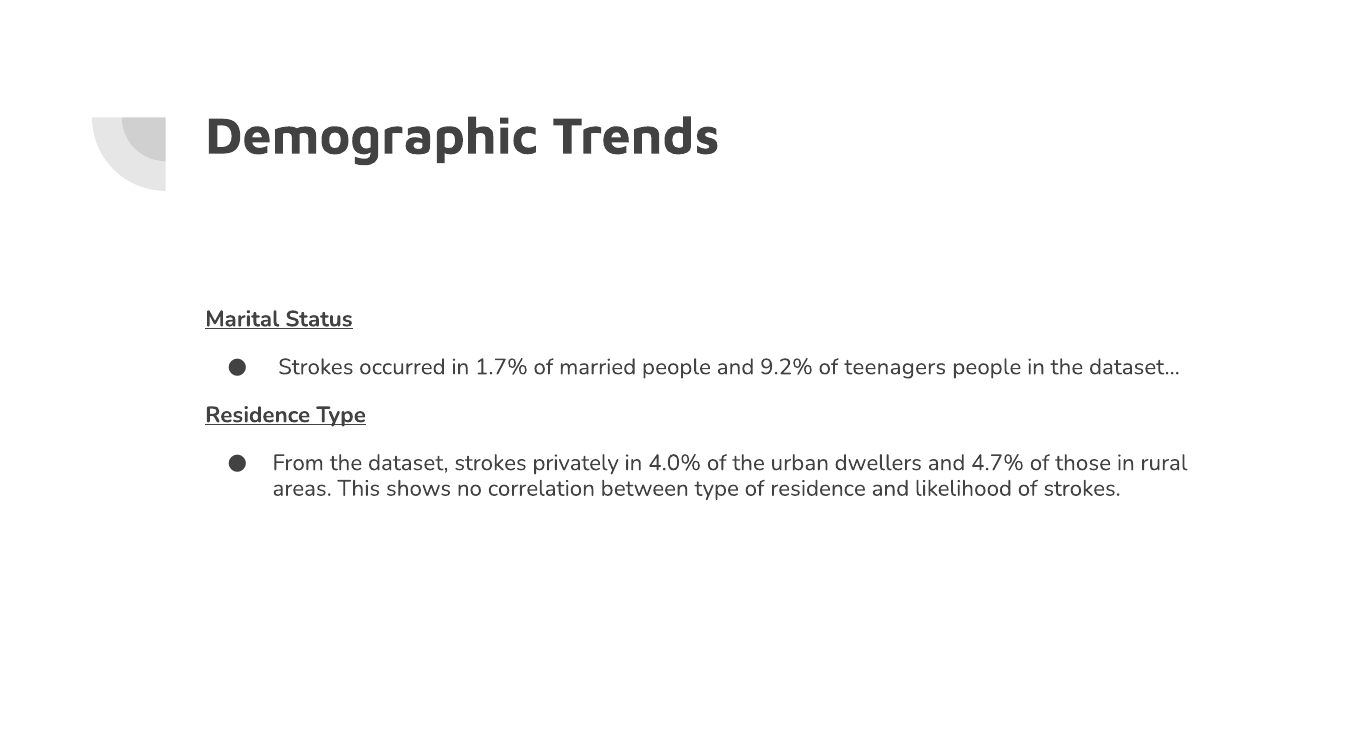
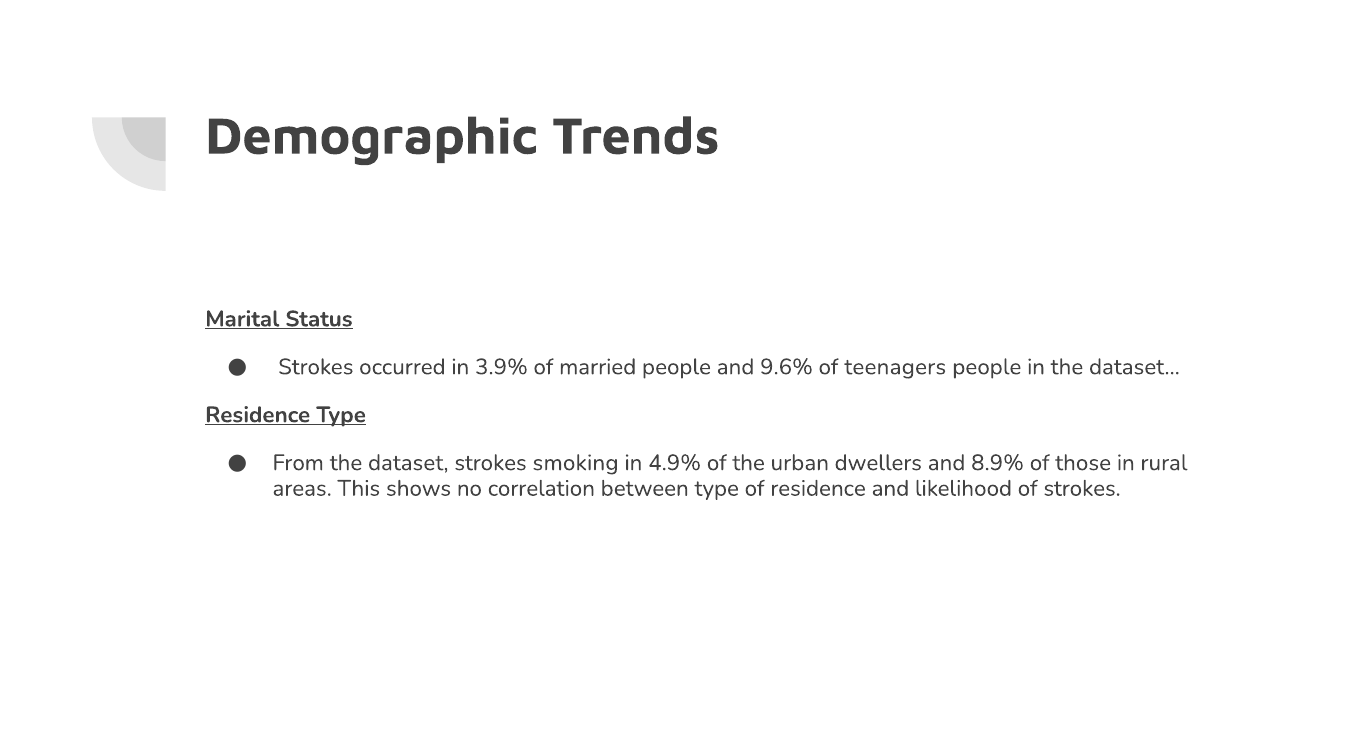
1.7%: 1.7% -> 3.9%
9.2%: 9.2% -> 9.6%
privately: privately -> smoking
4.0%: 4.0% -> 4.9%
4.7%: 4.7% -> 8.9%
